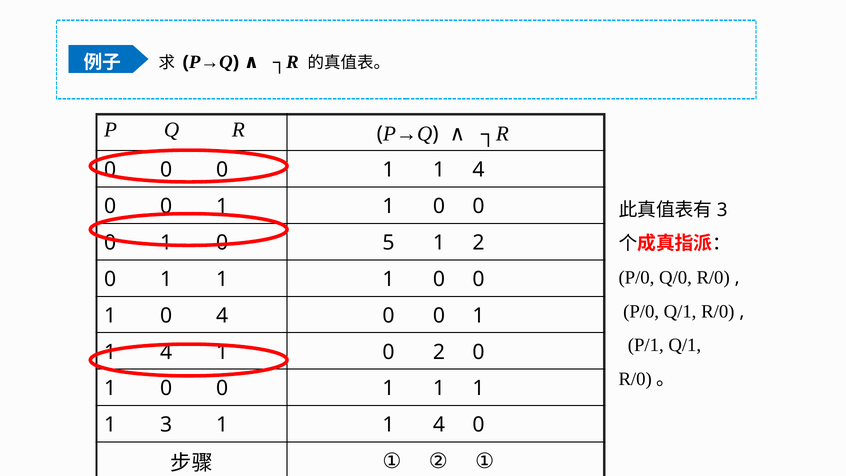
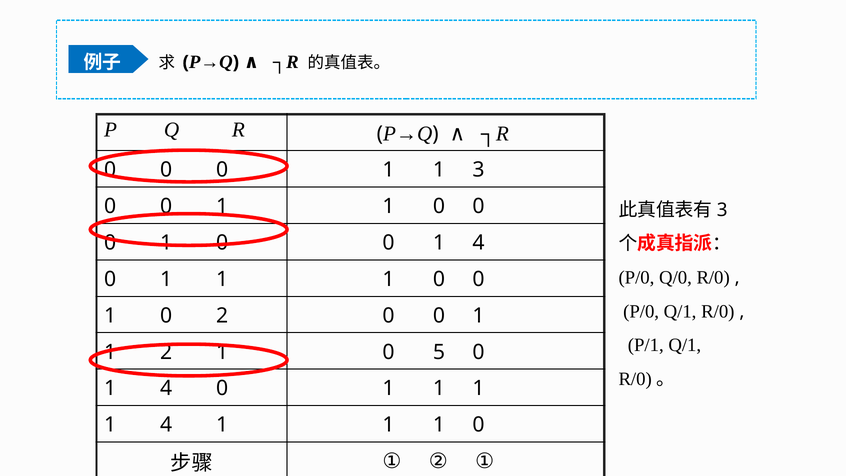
4 at (479, 170): 4 -> 3
5 at (388, 243): 5 -> 0
2 at (479, 243): 2 -> 4
0 4: 4 -> 2
4 at (166, 352): 4 -> 2
0 2: 2 -> 5
0 at (166, 388): 0 -> 4
3 at (166, 425): 3 -> 4
4 at (439, 425): 4 -> 1
